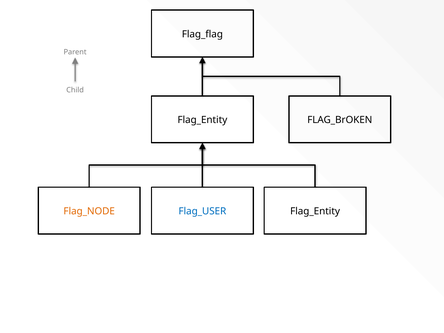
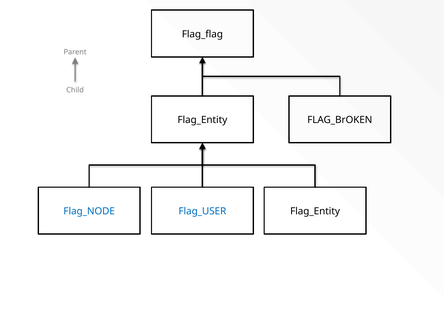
Flag_NODE colour: orange -> blue
